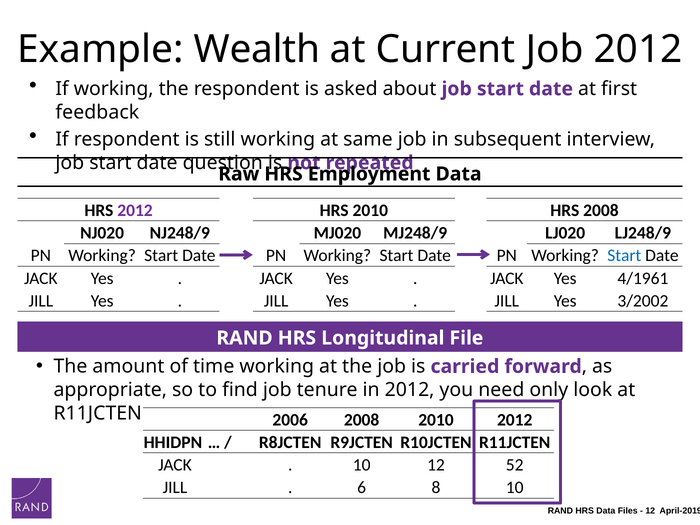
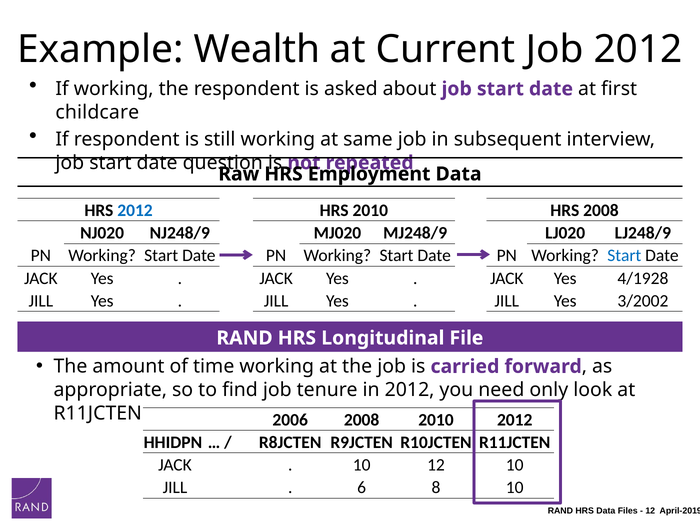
feedback: feedback -> childcare
2012 at (135, 210) colour: purple -> blue
4/1961: 4/1961 -> 4/1928
12 52: 52 -> 10
